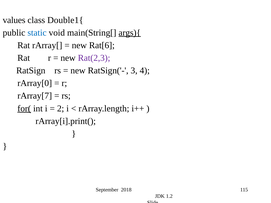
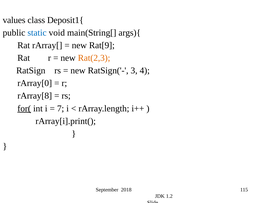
Double1{: Double1{ -> Deposit1{
args){ underline: present -> none
Rat[6: Rat[6 -> Rat[9
Rat(2,3 colour: purple -> orange
rArray[7: rArray[7 -> rArray[8
2: 2 -> 7
